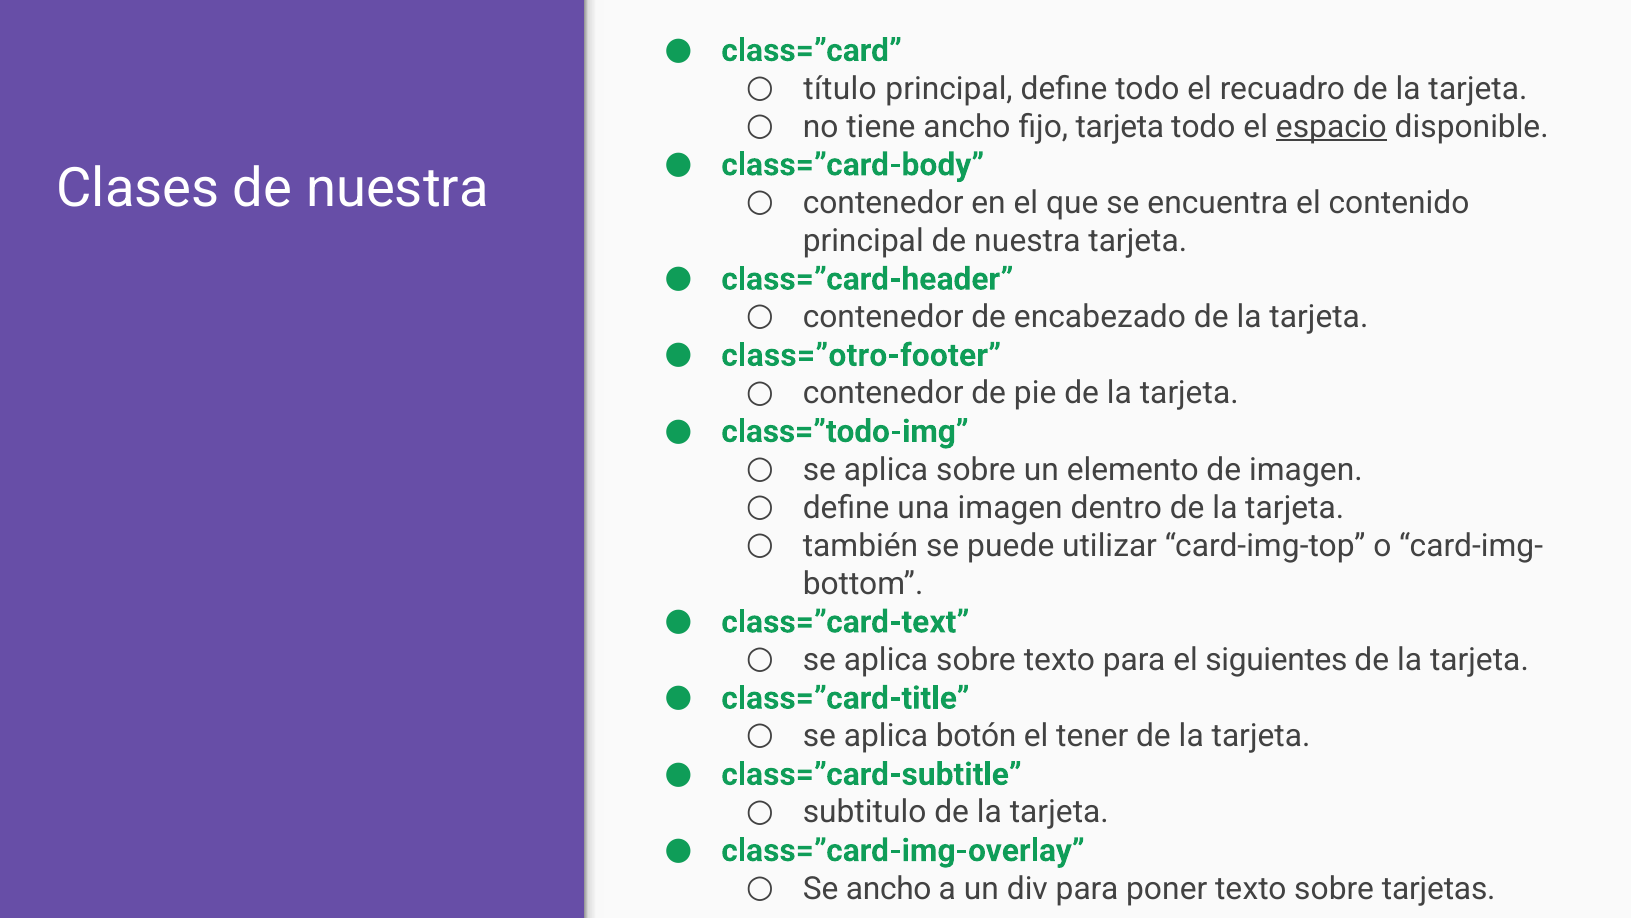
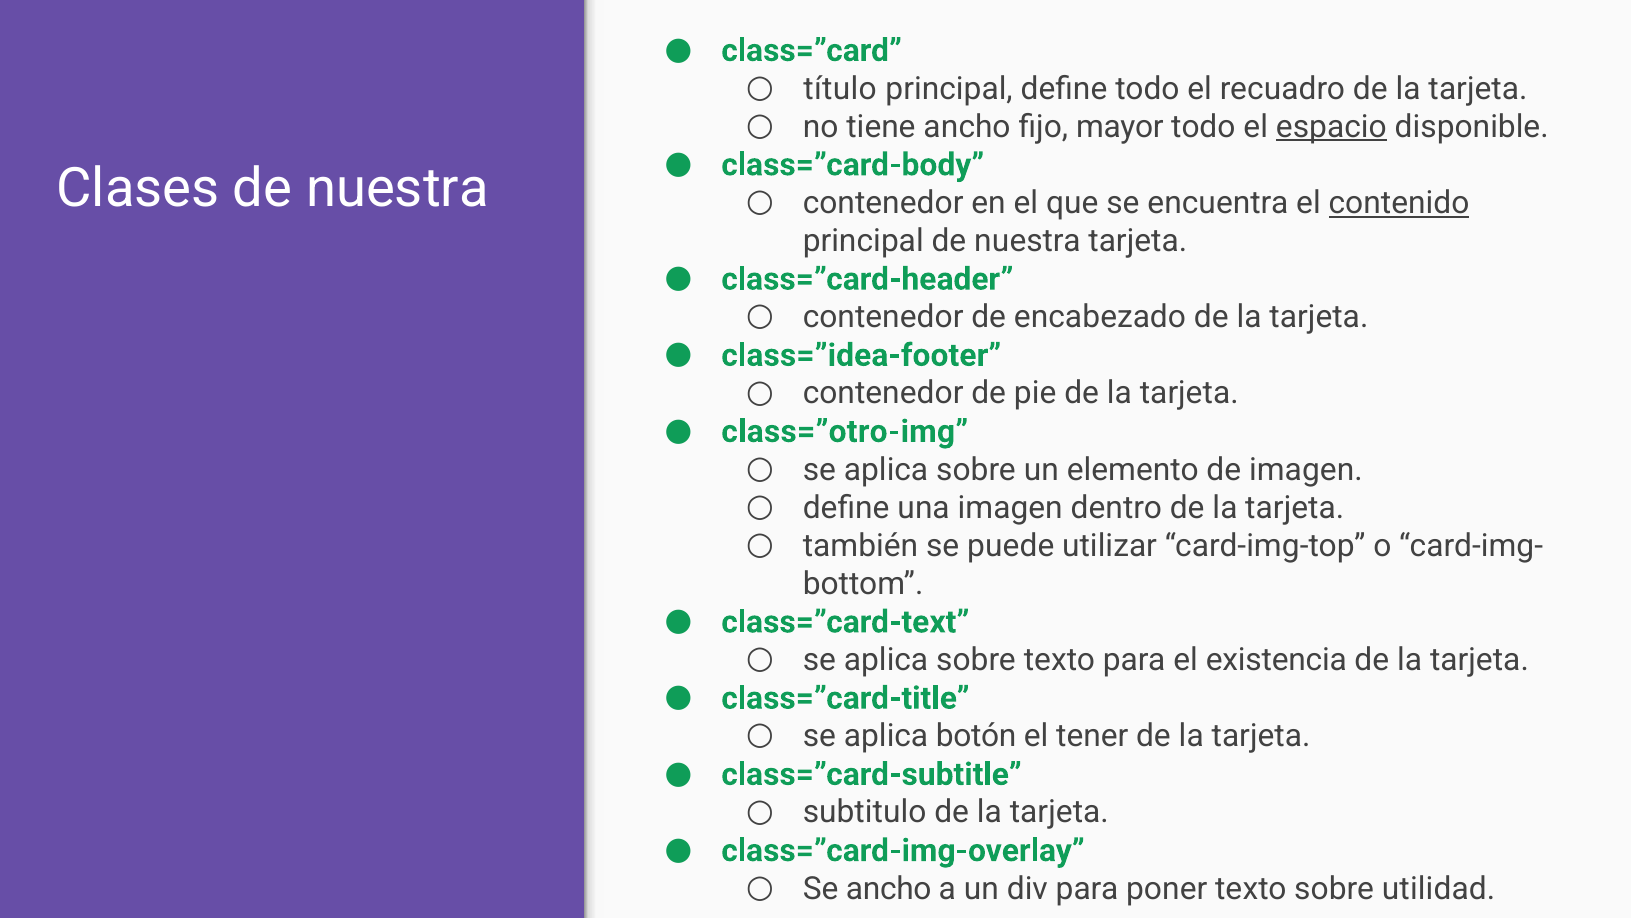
fijo tarjeta: tarjeta -> mayor
contenido underline: none -> present
class=”otro-footer: class=”otro-footer -> class=”idea-footer
class=”todo-img: class=”todo-img -> class=”otro-img
siguientes: siguientes -> existencia
tarjetas: tarjetas -> utilidad
